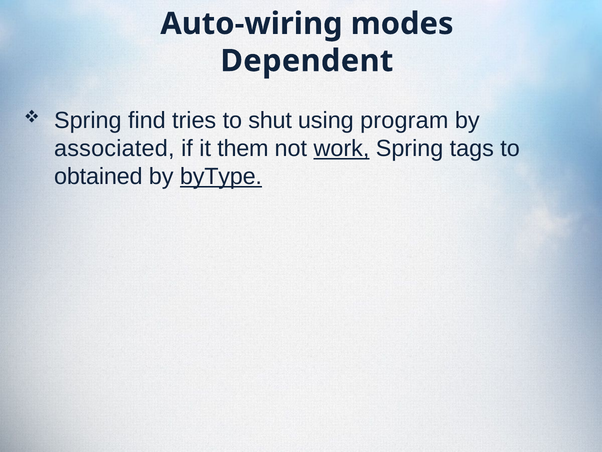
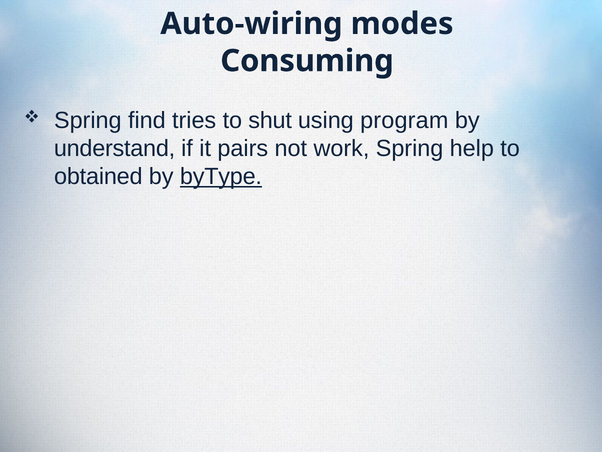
Dependent: Dependent -> Consuming
associated: associated -> understand
them: them -> pairs
work underline: present -> none
tags: tags -> help
